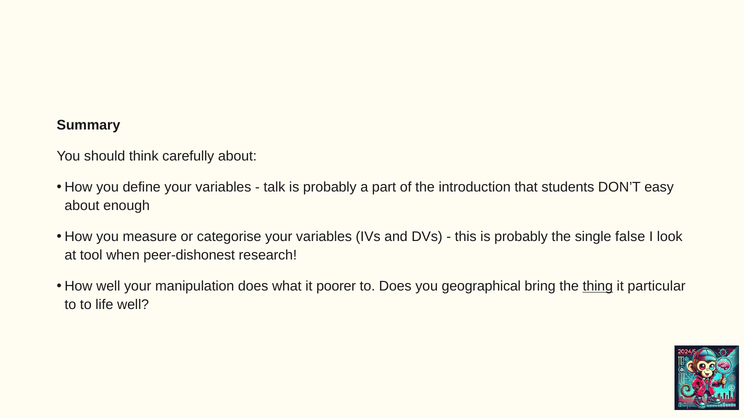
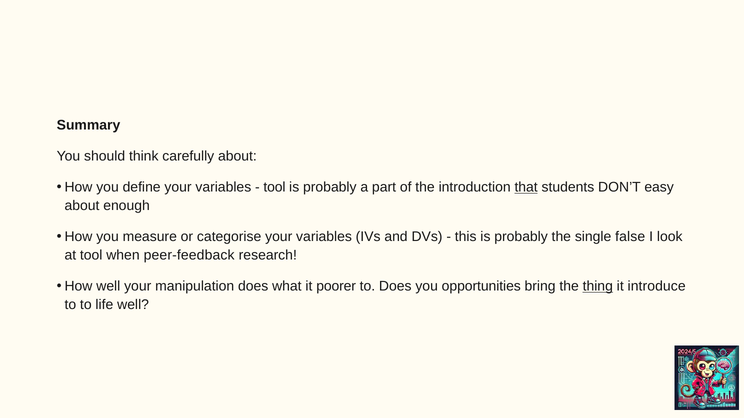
talk at (274, 187): talk -> tool
that underline: none -> present
peer-dishonest: peer-dishonest -> peer-feedback
geographical: geographical -> opportunities
particular: particular -> introduce
